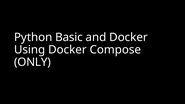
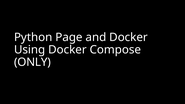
Basic: Basic -> Page
